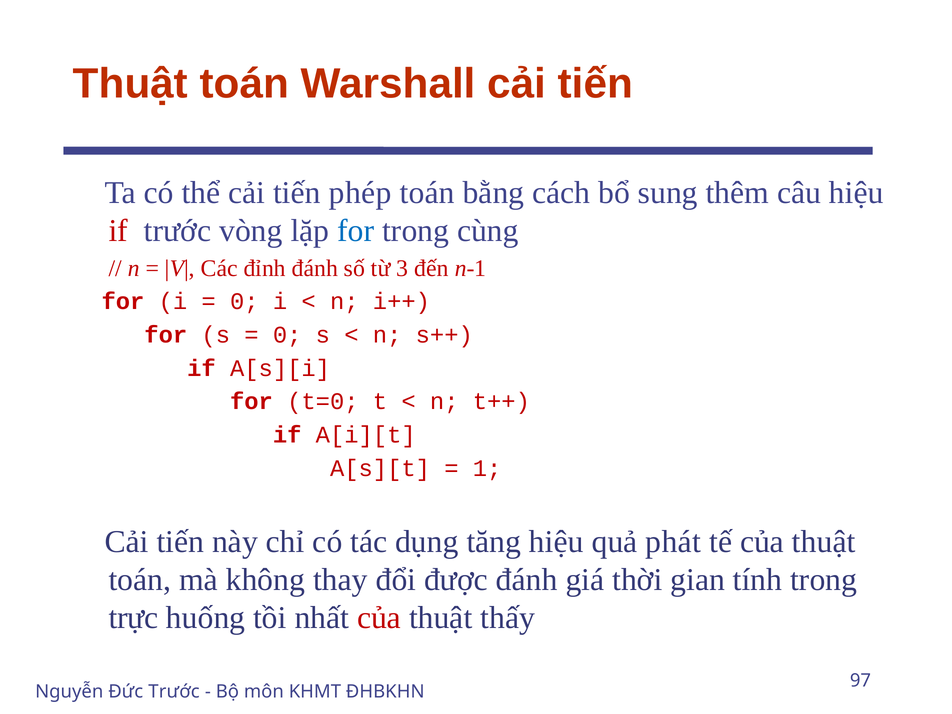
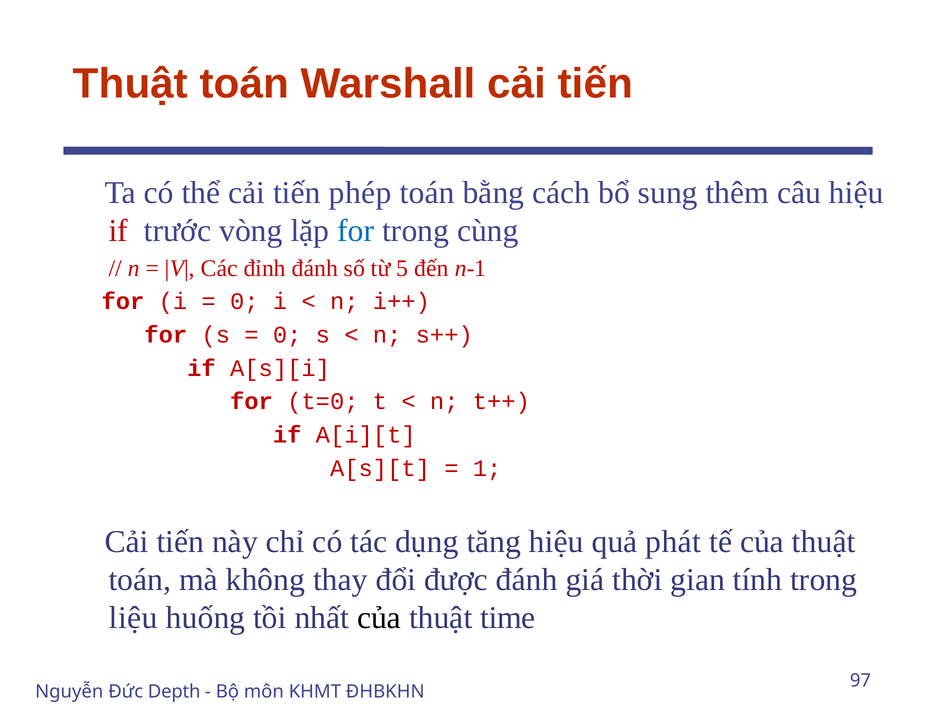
3: 3 -> 5
trực: trực -> liệu
của at (379, 618) colour: red -> black
thấy: thấy -> time
Đức Trước: Trước -> Depth
